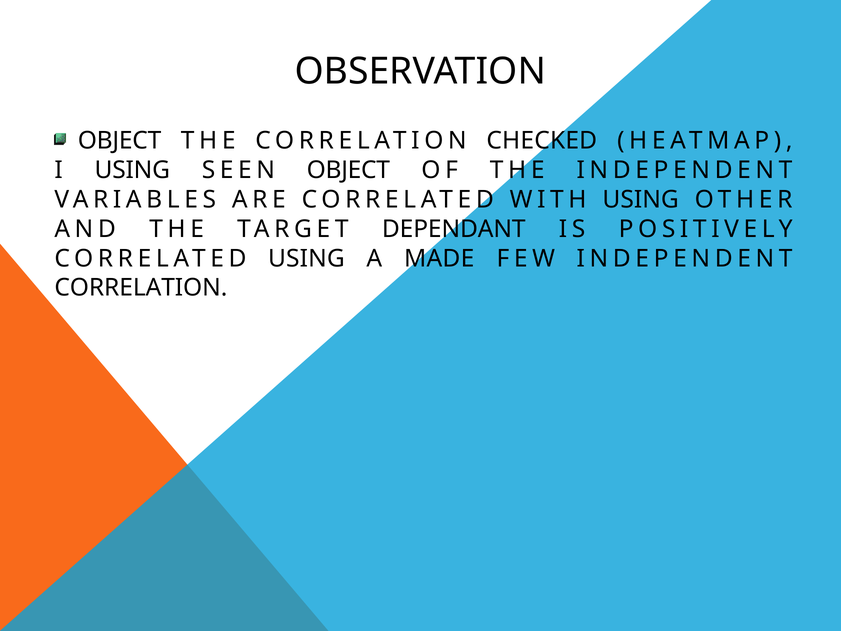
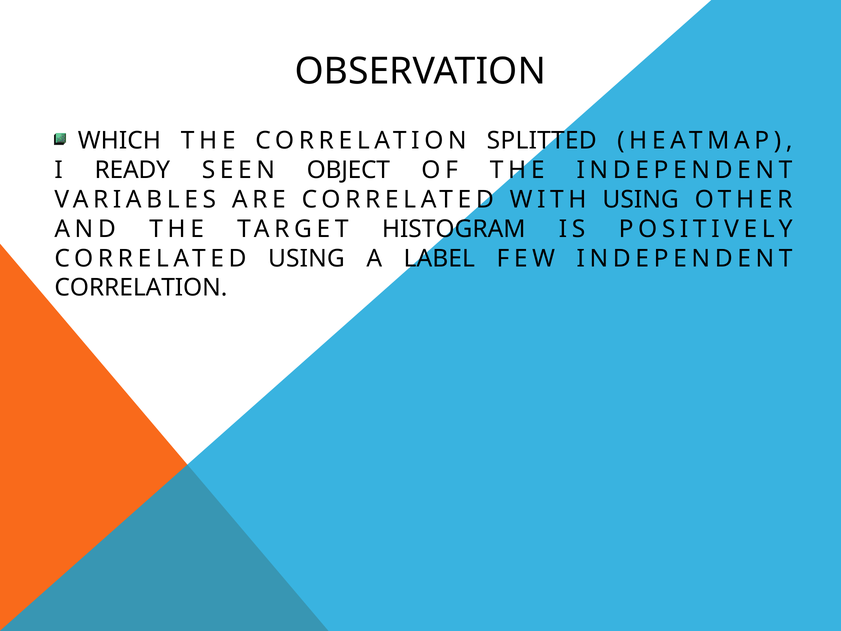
OBJECT at (120, 141): OBJECT -> WHICH
CHECKED: CHECKED -> SPLITTED
I USING: USING -> READY
DEPENDANT: DEPENDANT -> HISTOGRAM
MADE: MADE -> LABEL
